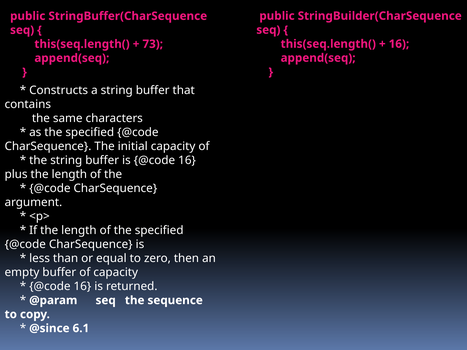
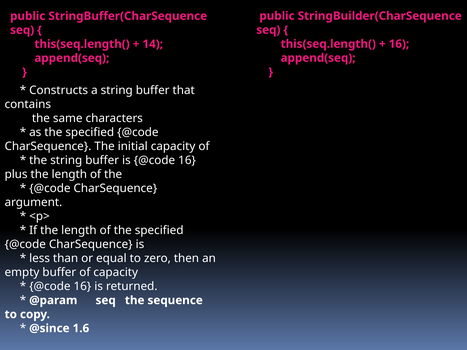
73: 73 -> 14
6.1: 6.1 -> 1.6
